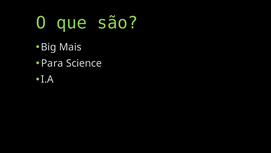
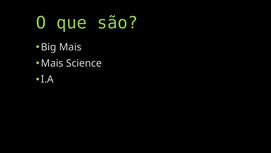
Para at (52, 63): Para -> Mais
